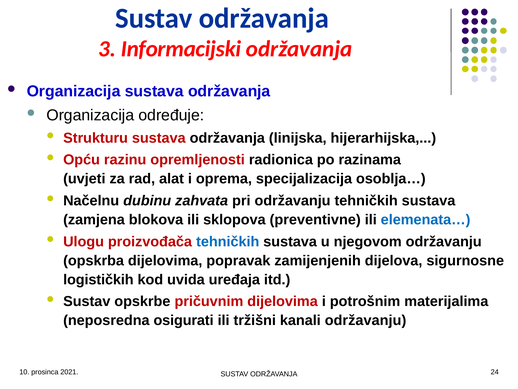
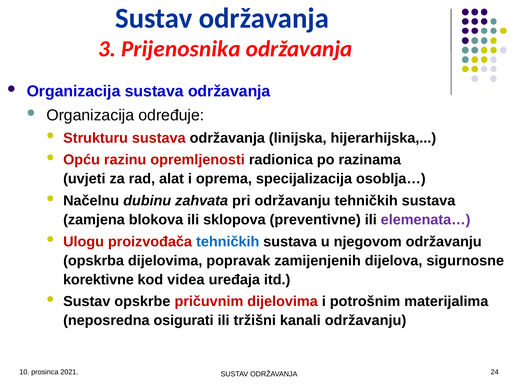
Informacijski: Informacijski -> Prijenosnika
elemenata… colour: blue -> purple
logističkih: logističkih -> korektivne
uvida: uvida -> videa
